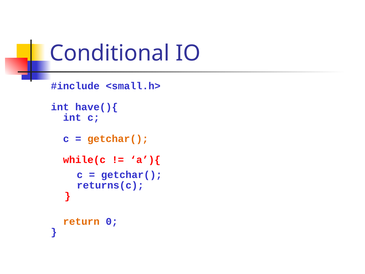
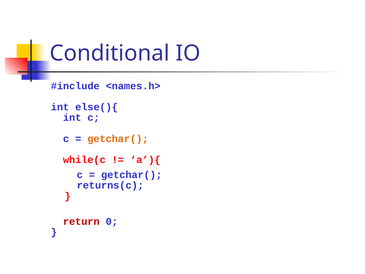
<small.h>: <small.h> -> <names.h>
have(){: have(){ -> else(){
return colour: orange -> red
